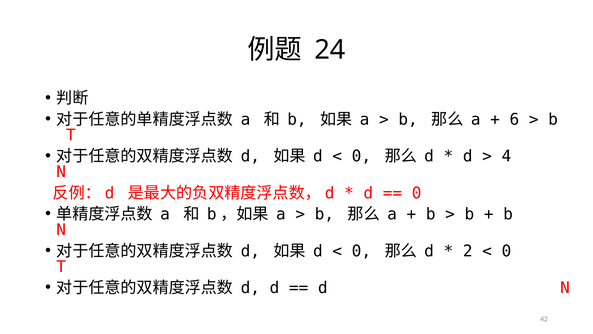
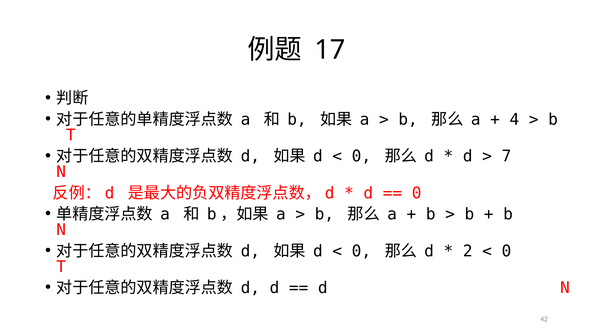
24: 24 -> 17
6: 6 -> 4
4: 4 -> 7
